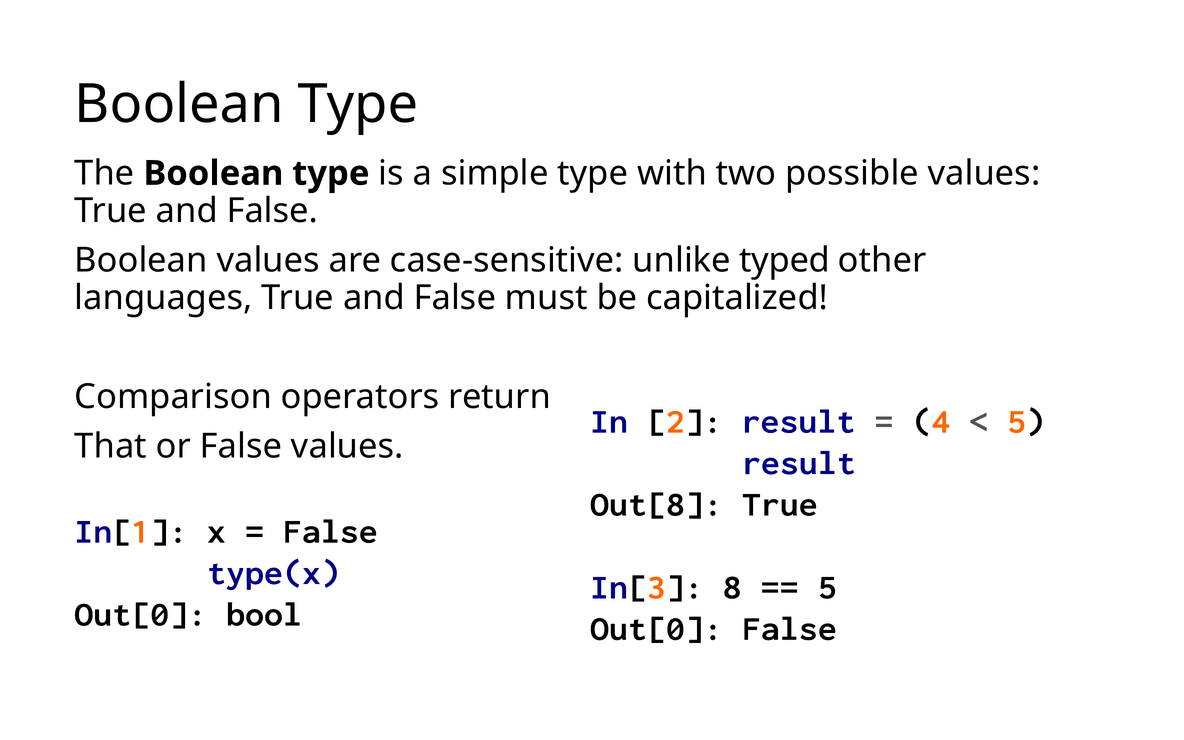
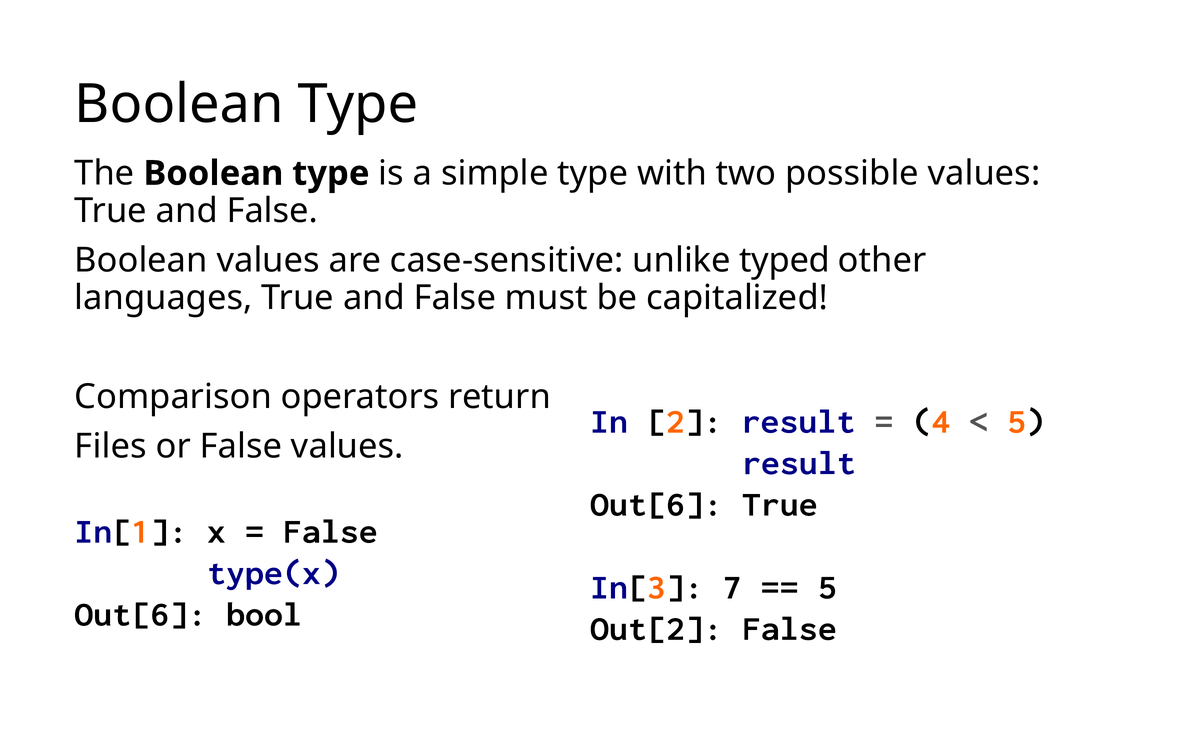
That: That -> Files
Out[8 at (656, 504): Out[8 -> Out[6
8: 8 -> 7
Out[0 at (141, 614): Out[0 -> Out[6
Out[0 at (656, 628): Out[0 -> Out[2
